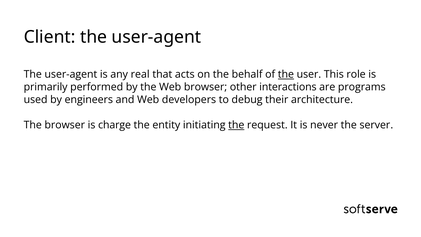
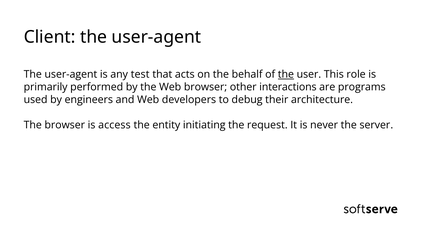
real: real -> test
charge: charge -> access
the at (236, 125) underline: present -> none
